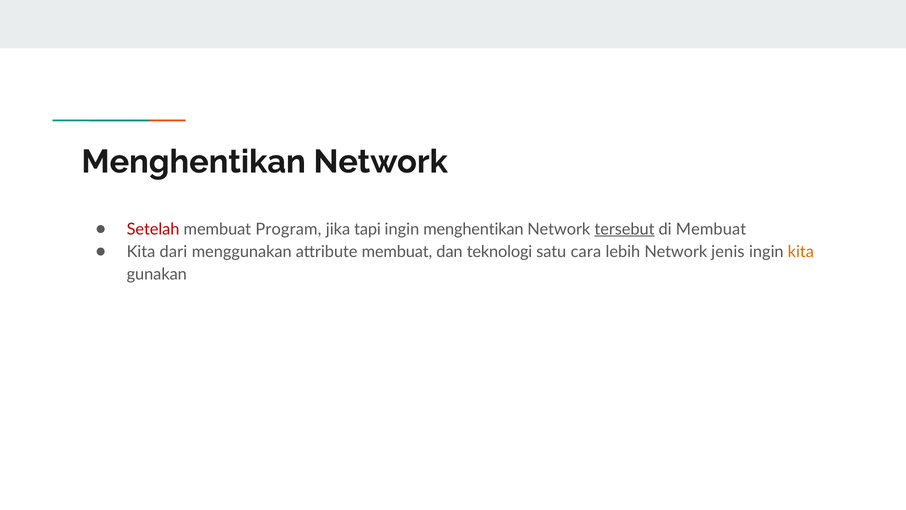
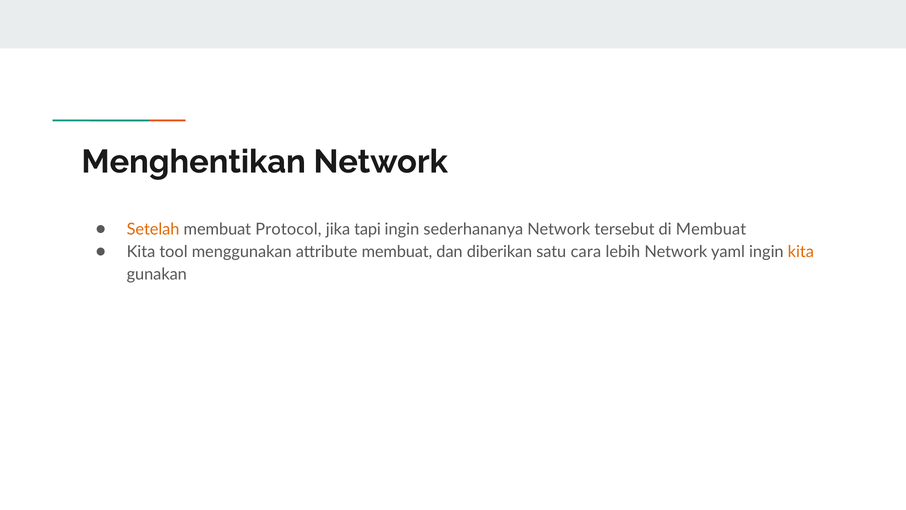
Setelah colour: red -> orange
Program: Program -> Protocol
ingin menghentikan: menghentikan -> sederhananya
tersebut underline: present -> none
dari: dari -> tool
teknologi: teknologi -> diberikan
jenis: jenis -> yaml
